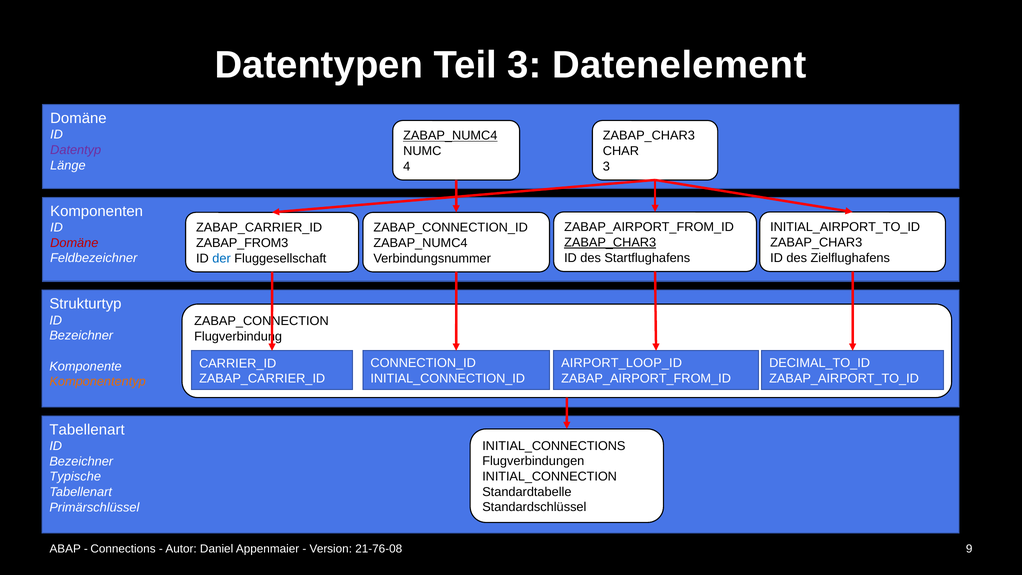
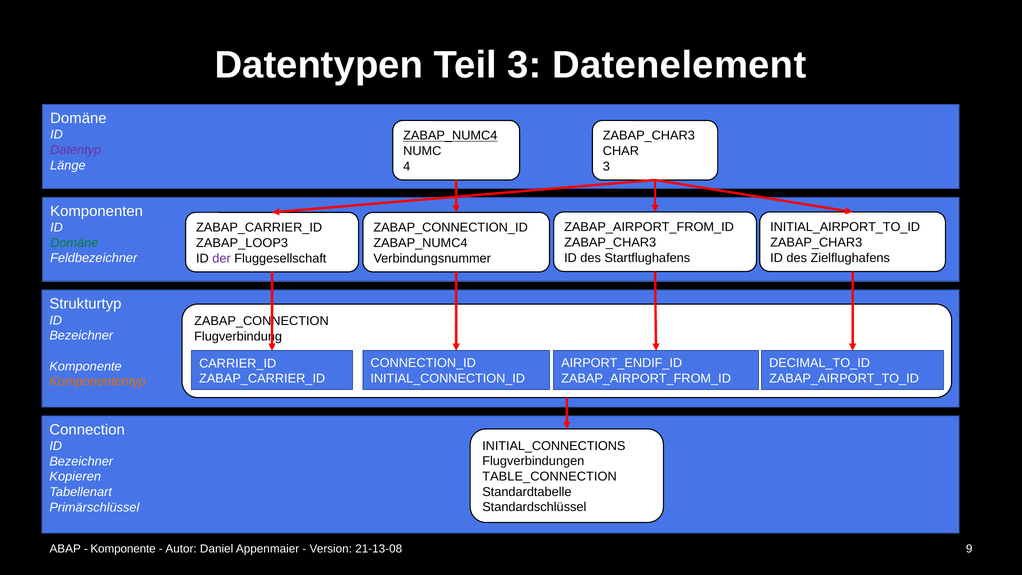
ZABAP_CHAR3 at (610, 243) underline: present -> none
Domäne at (74, 243) colour: red -> green
ZABAP_FROM3: ZABAP_FROM3 -> ZABAP_LOOP3
der colour: blue -> purple
AIRPORT_LOOP_ID: AIRPORT_LOOP_ID -> AIRPORT_ENDIF_ID
Tabellenart at (87, 430): Tabellenart -> Connection
INITIAL_CONNECTION: INITIAL_CONNECTION -> TABLE_CONNECTION
Typische: Typische -> Kopieren
Connections at (123, 549): Connections -> Komponente
21-76-08: 21-76-08 -> 21-13-08
